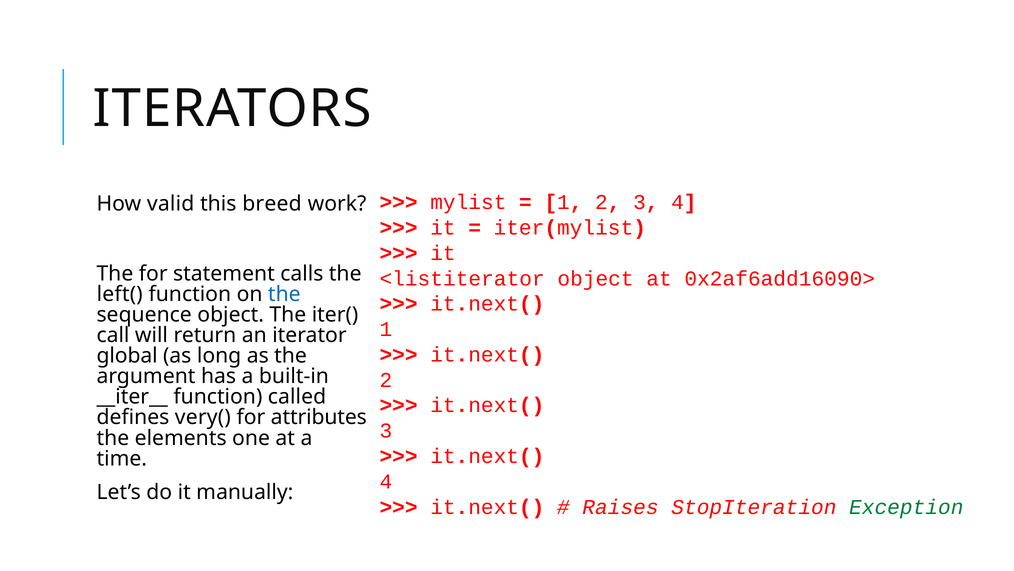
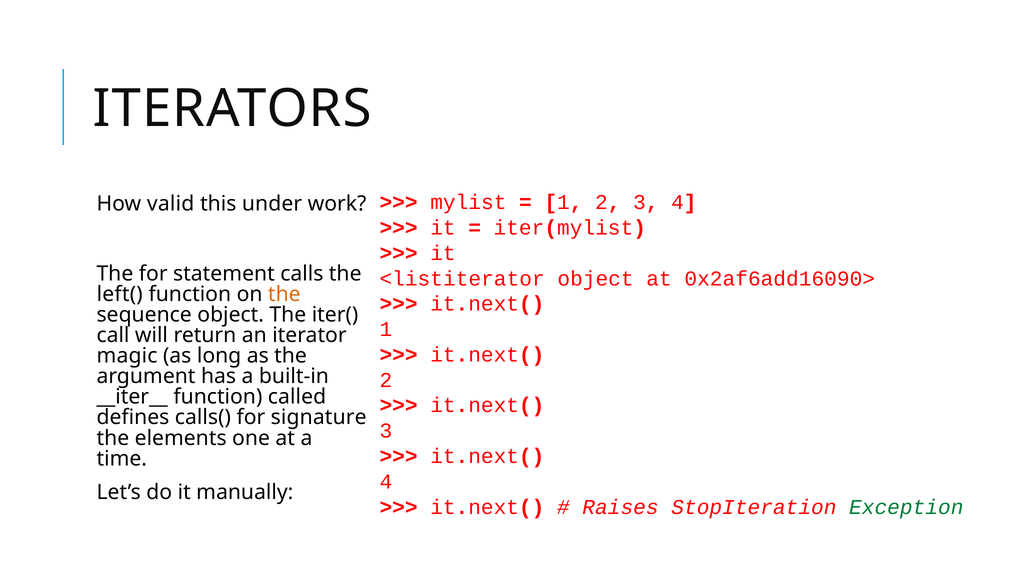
breed: breed -> under
the at (284, 294) colour: blue -> orange
global: global -> magic
very(: very( -> calls(
attributes: attributes -> signature
